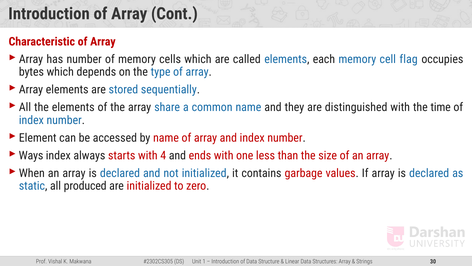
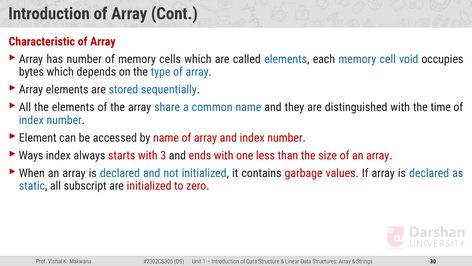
flag: flag -> void
4: 4 -> 3
produced: produced -> subscript
